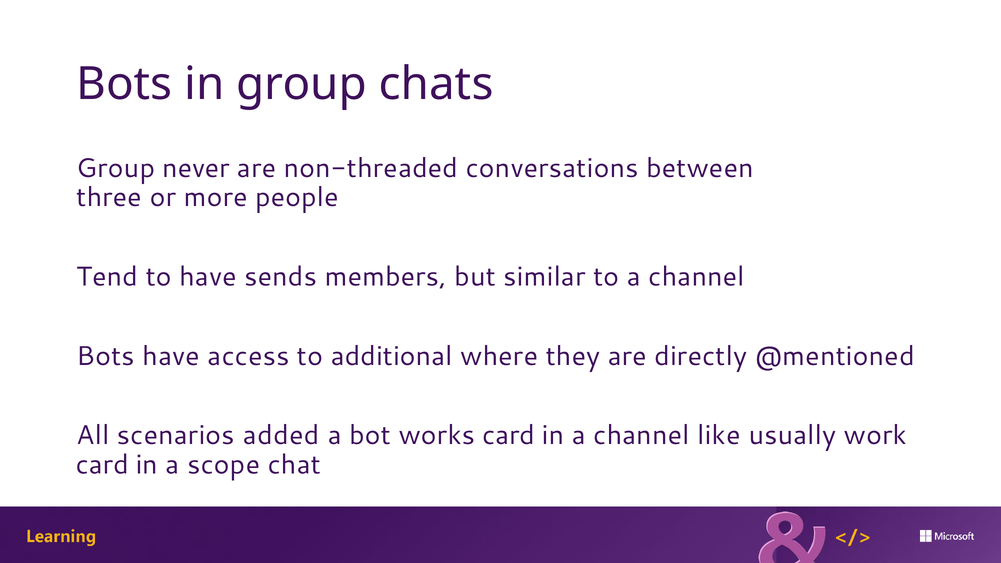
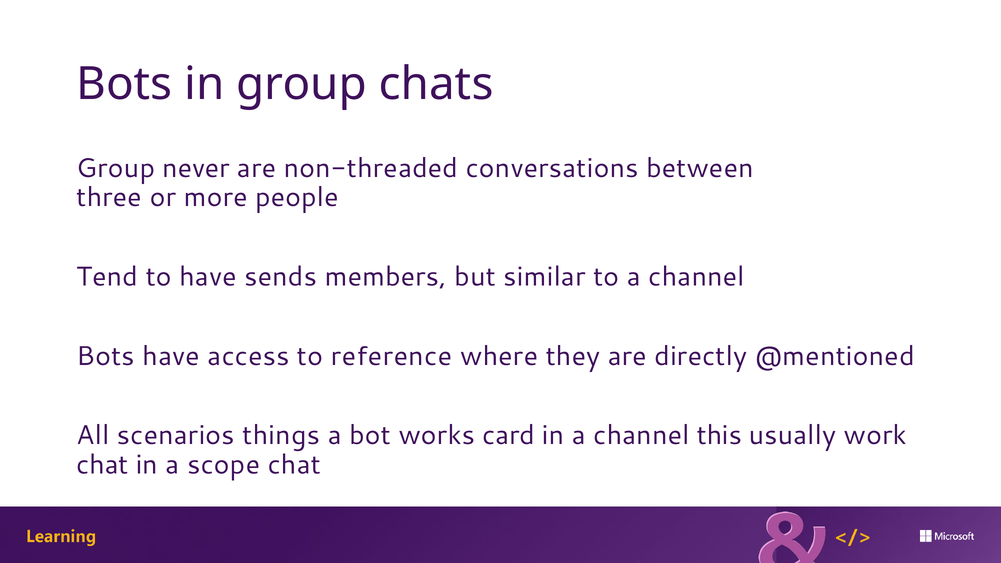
additional: additional -> reference
added: added -> things
like: like -> this
card at (102, 465): card -> chat
